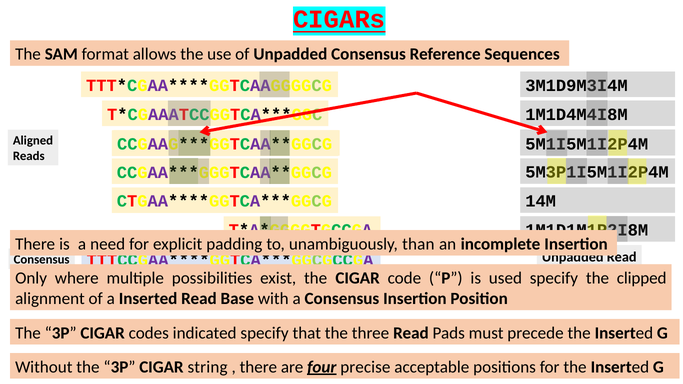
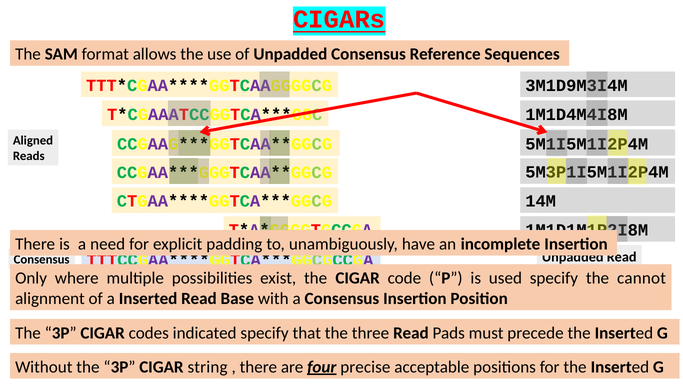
than: than -> have
clipped: clipped -> cannot
